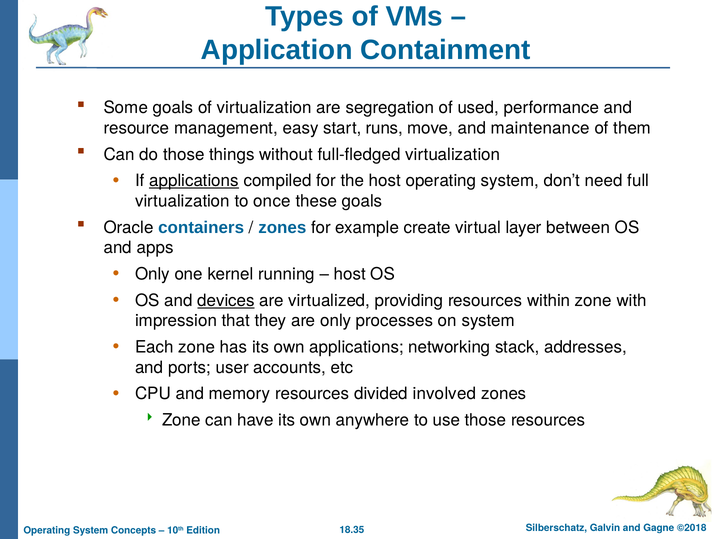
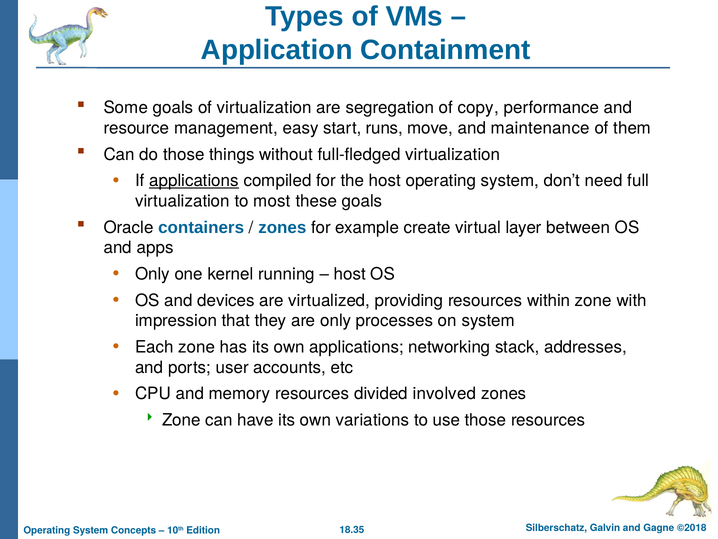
used: used -> copy
once: once -> most
devices underline: present -> none
anywhere: anywhere -> variations
